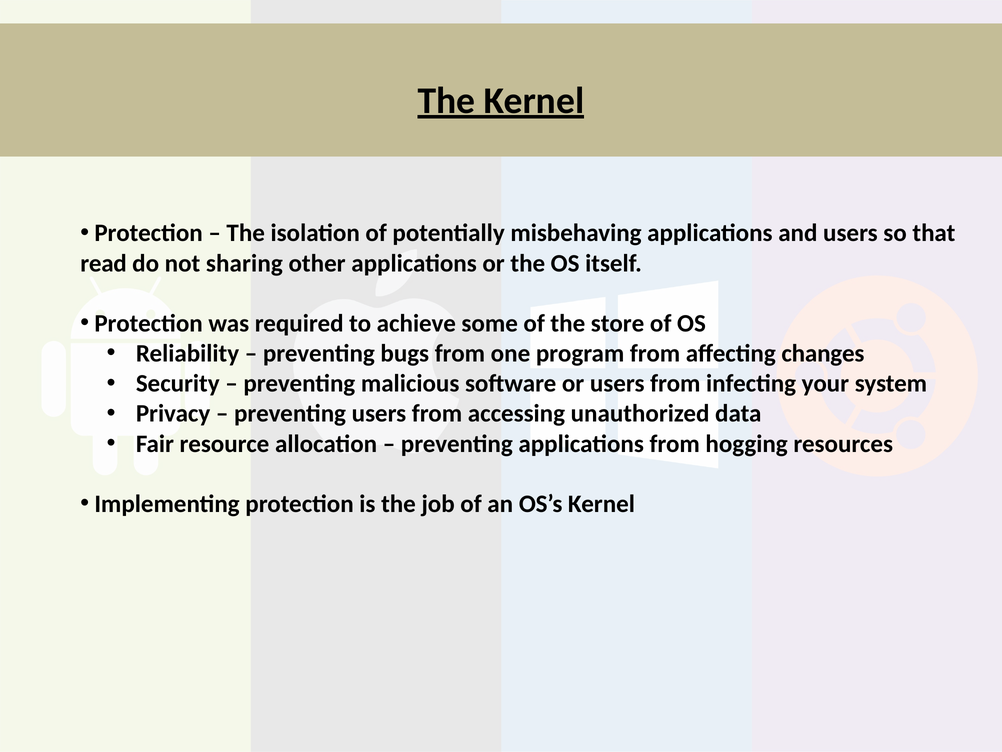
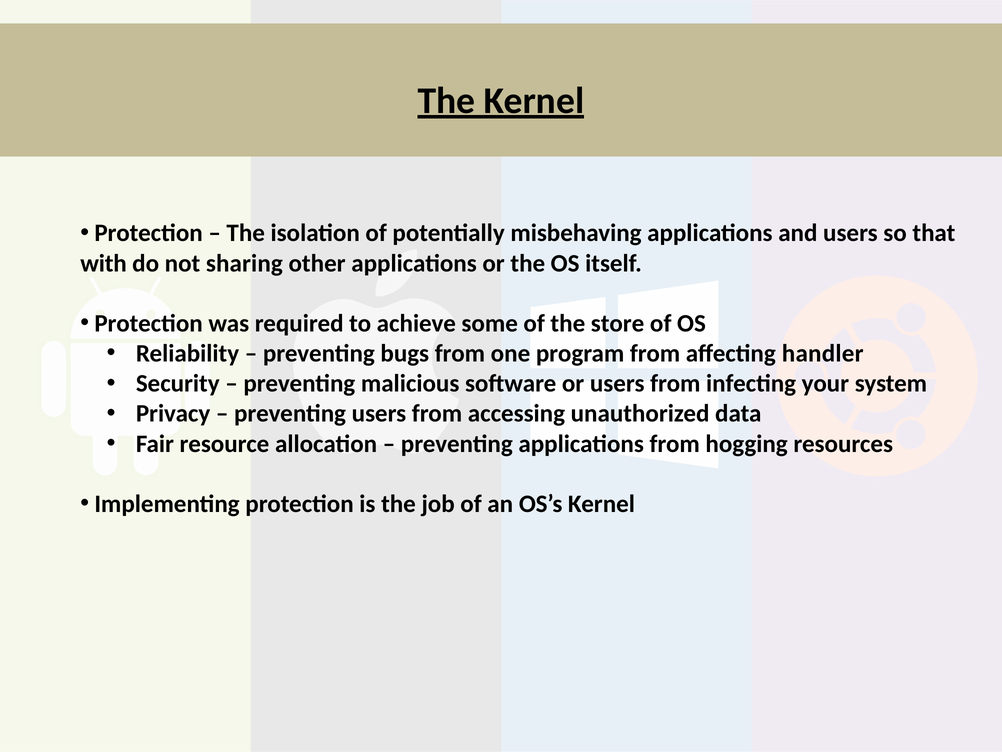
read: read -> with
changes: changes -> handler
